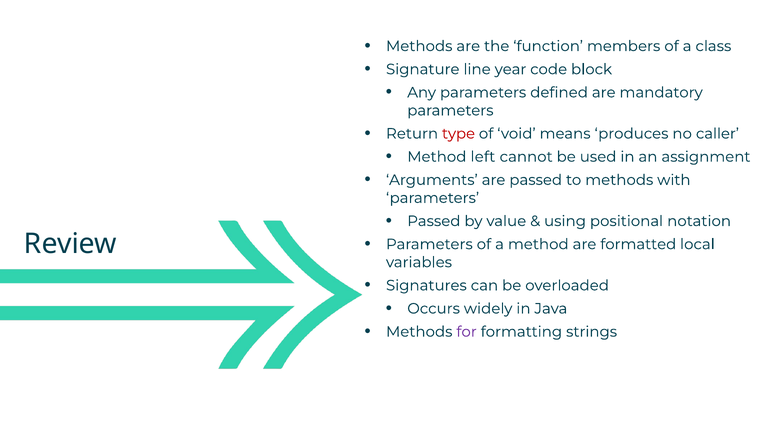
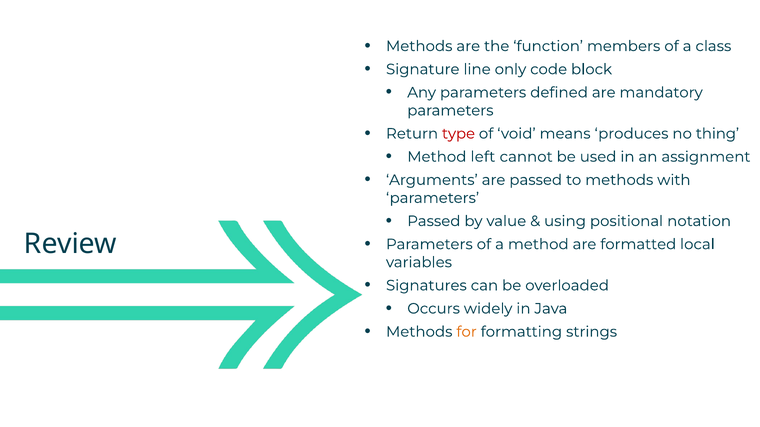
year: year -> only
caller: caller -> thing
for colour: purple -> orange
